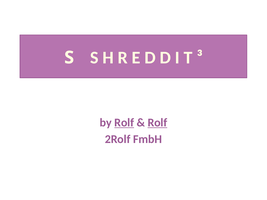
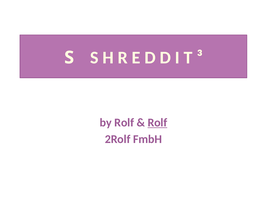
Rolf at (124, 123) underline: present -> none
